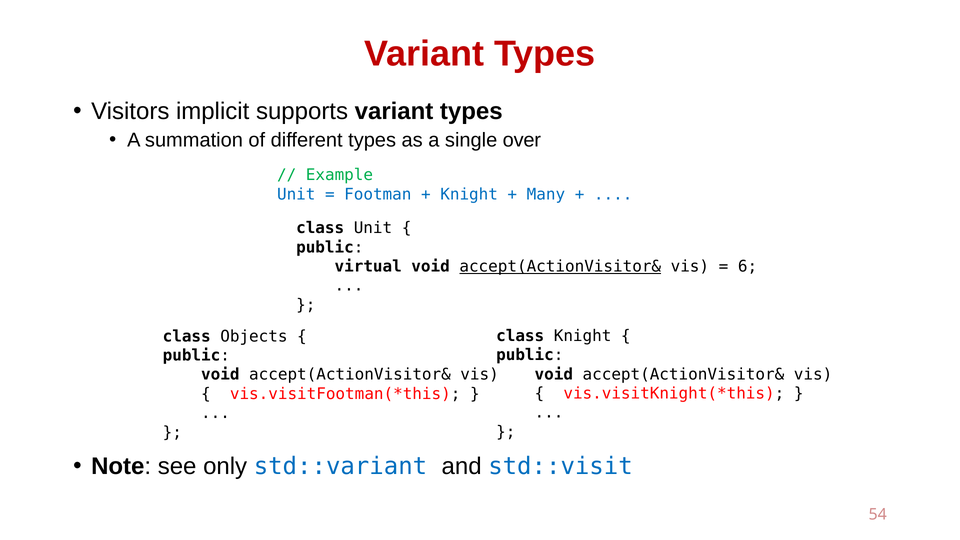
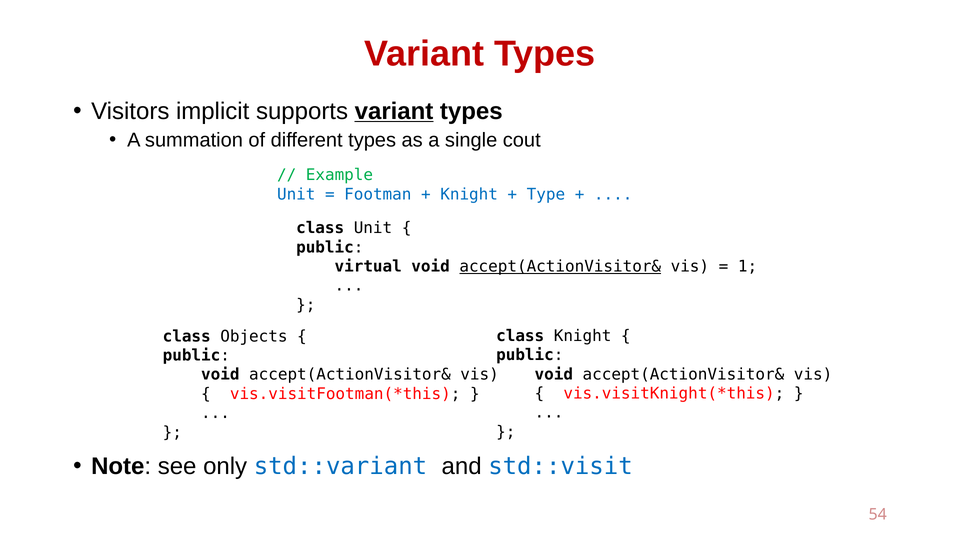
variant at (394, 111) underline: none -> present
over: over -> cout
Many: Many -> Type
6: 6 -> 1
